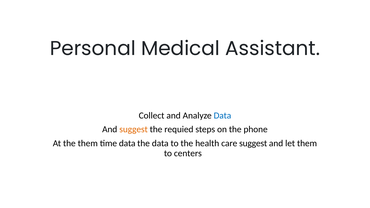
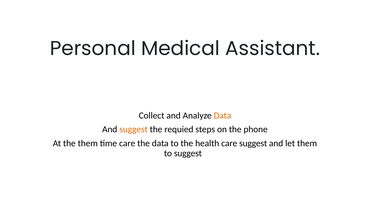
Data at (222, 116) colour: blue -> orange
time data: data -> care
to centers: centers -> suggest
